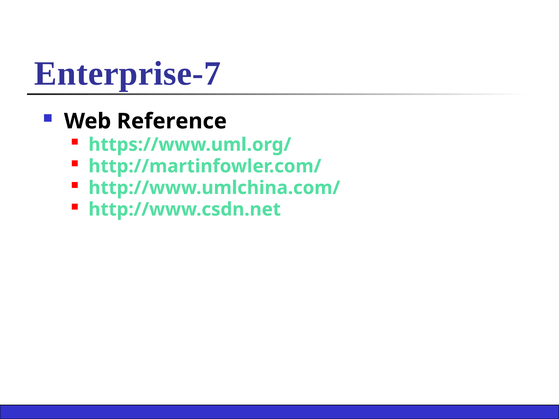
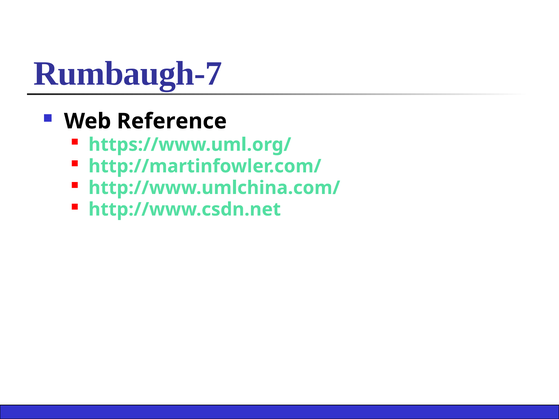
Enterprise-7: Enterprise-7 -> Rumbaugh-7
